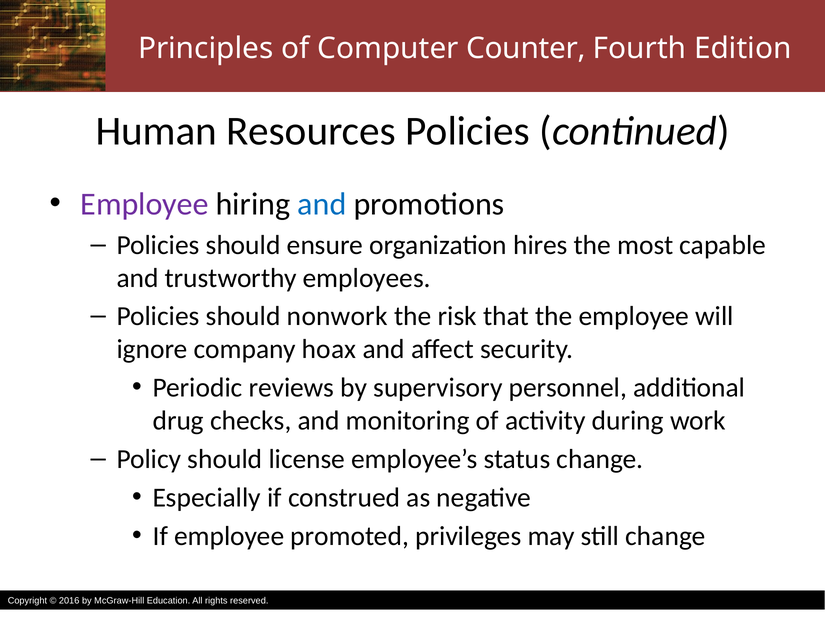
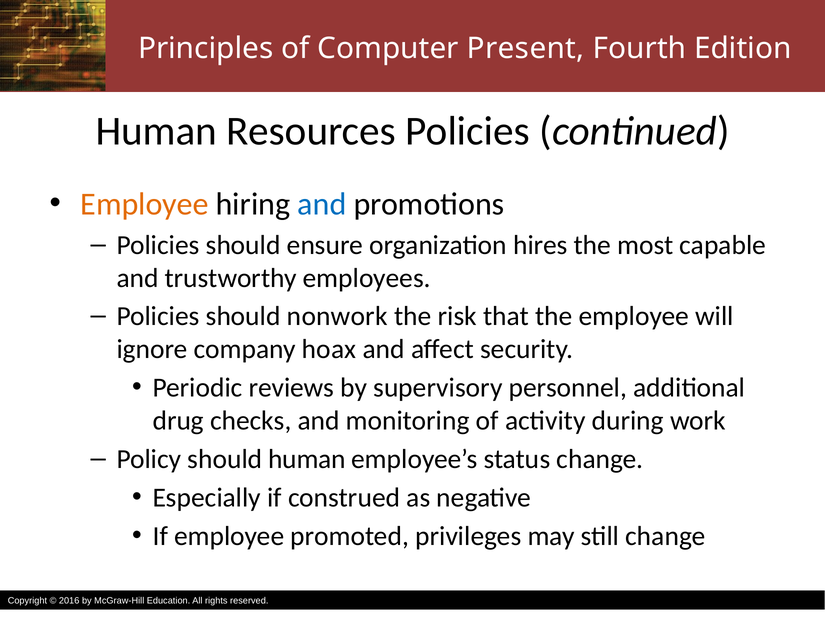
Counter: Counter -> Present
Employee at (144, 204) colour: purple -> orange
should license: license -> human
